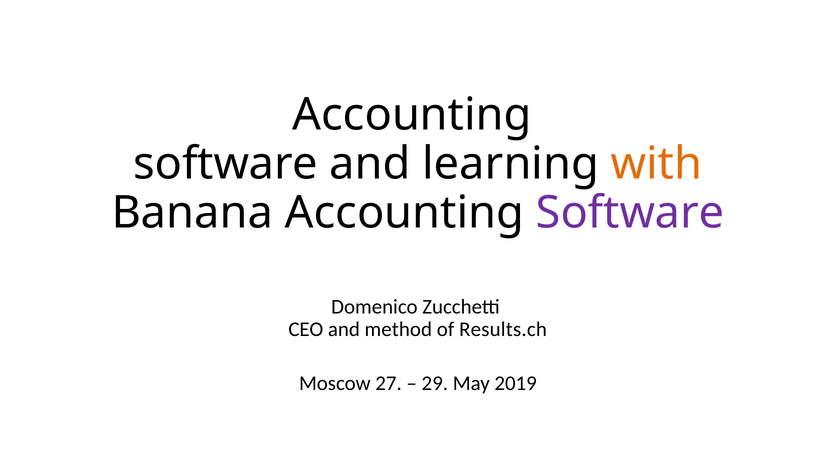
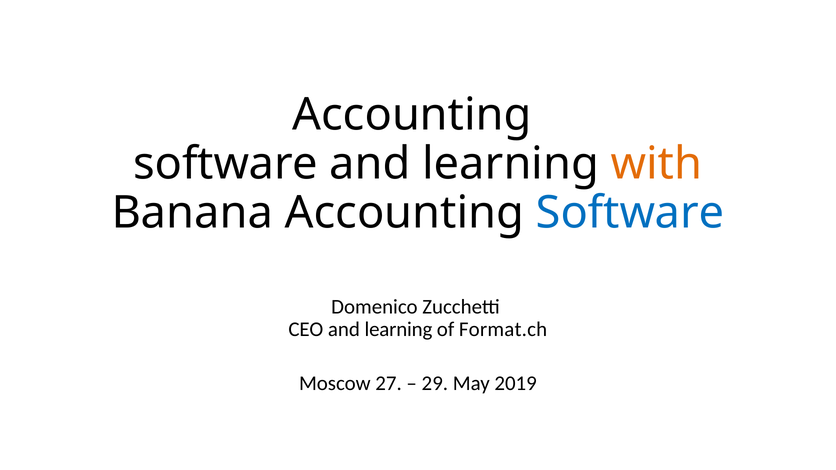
Software at (630, 213) colour: purple -> blue
CEO and method: method -> learning
Results.ch: Results.ch -> Format.ch
